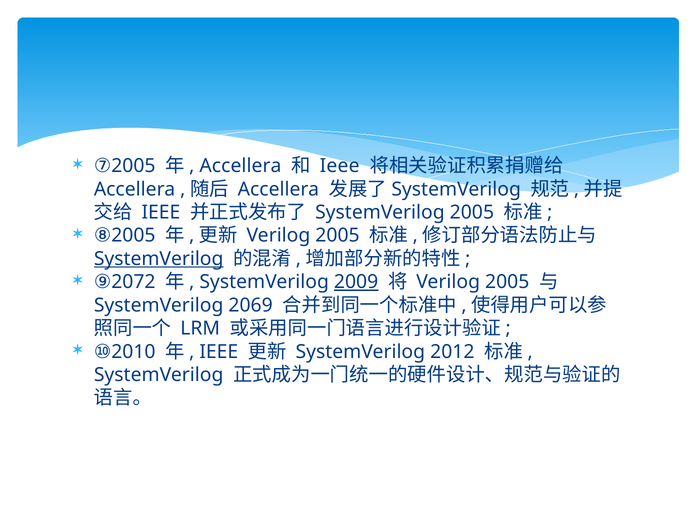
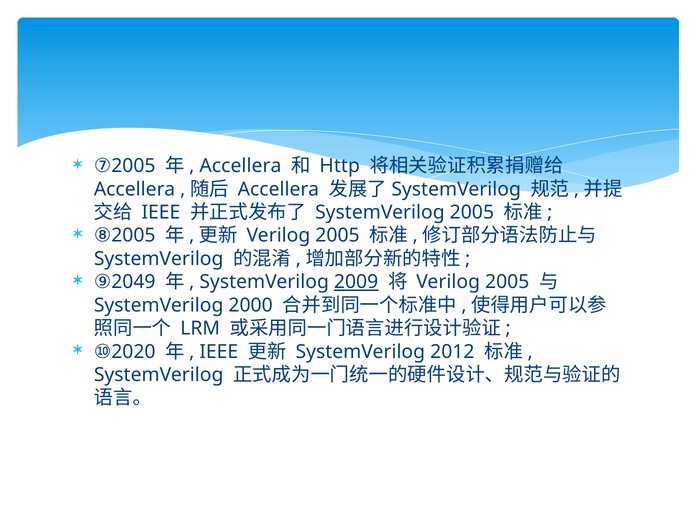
Ieee at (340, 166): Ieee -> Http
SystemVerilog at (159, 259) underline: present -> none
2072: 2072 -> 2049
2069: 2069 -> 2000
2010: 2010 -> 2020
